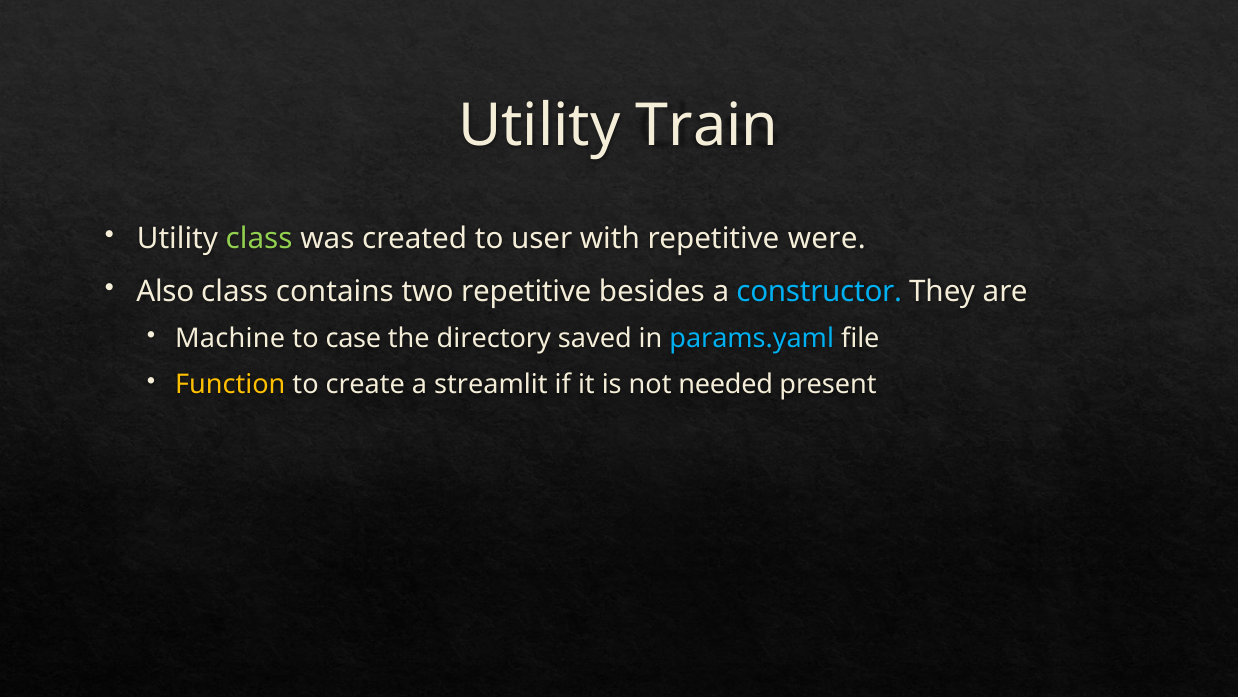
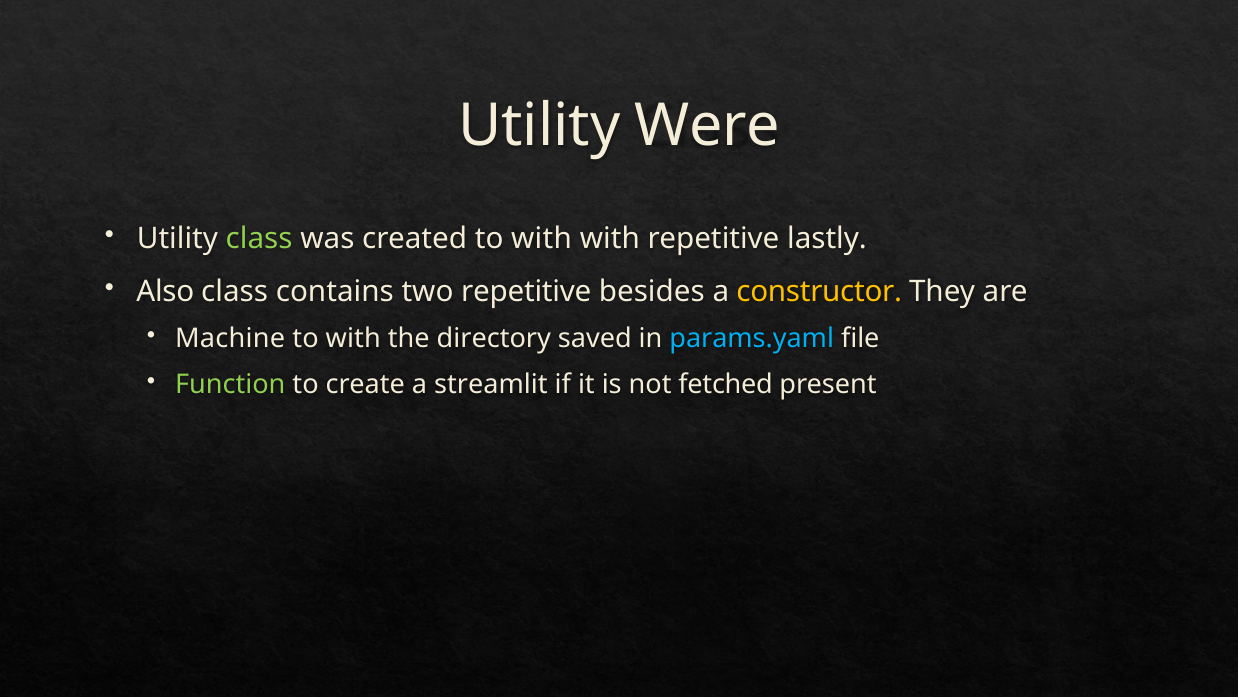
Train: Train -> Were
created to user: user -> with
were: were -> lastly
constructor colour: light blue -> yellow
case at (353, 339): case -> with
Function colour: yellow -> light green
needed: needed -> fetched
